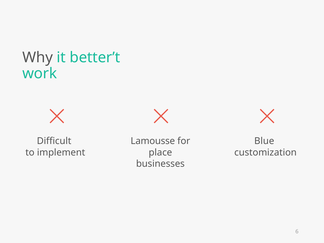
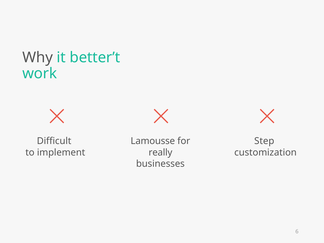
Blue: Blue -> Step
place: place -> really
